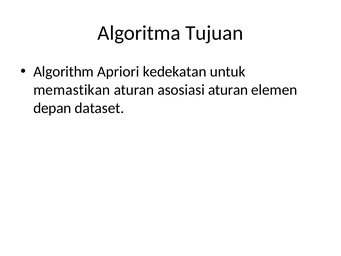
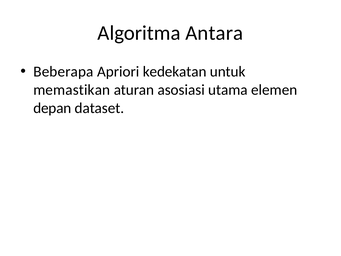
Tujuan: Tujuan -> Antara
Algorithm: Algorithm -> Beberapa
asosiasi aturan: aturan -> utama
